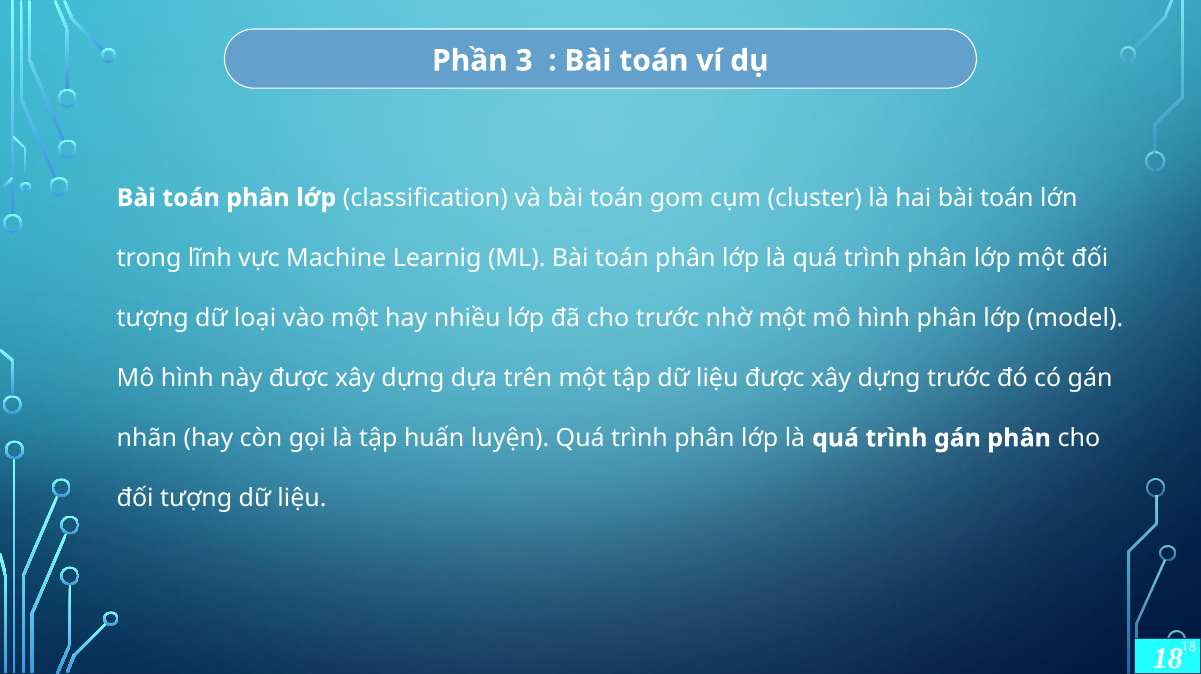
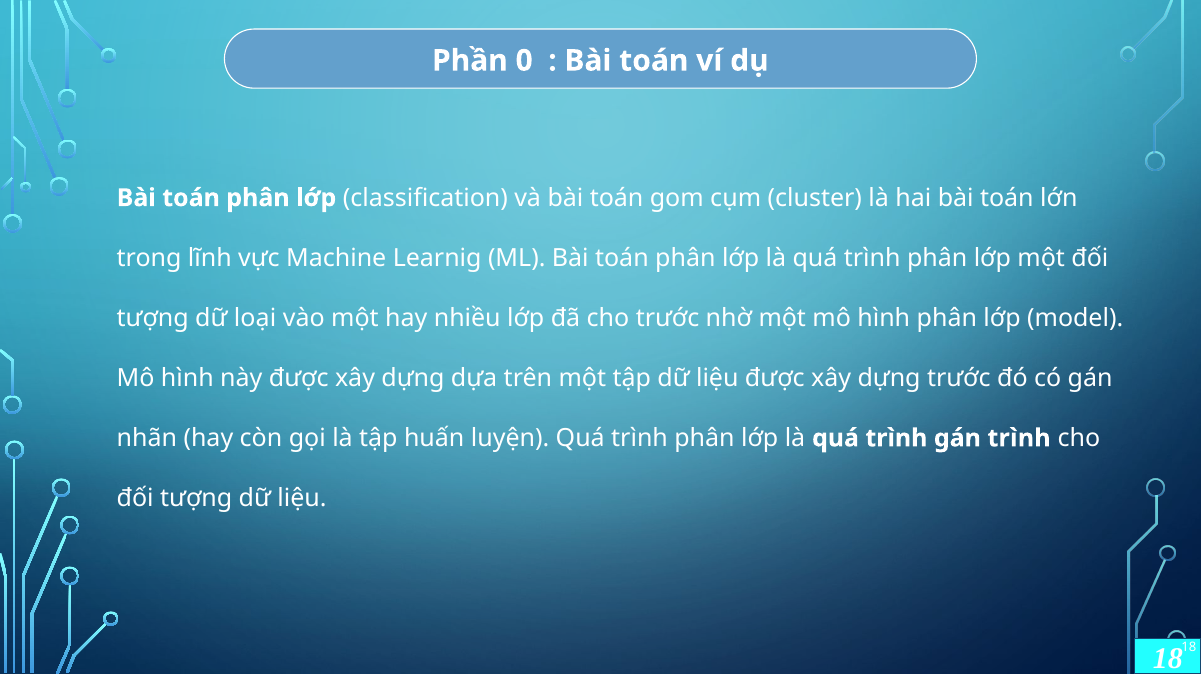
3: 3 -> 0
gán phân: phân -> trình
